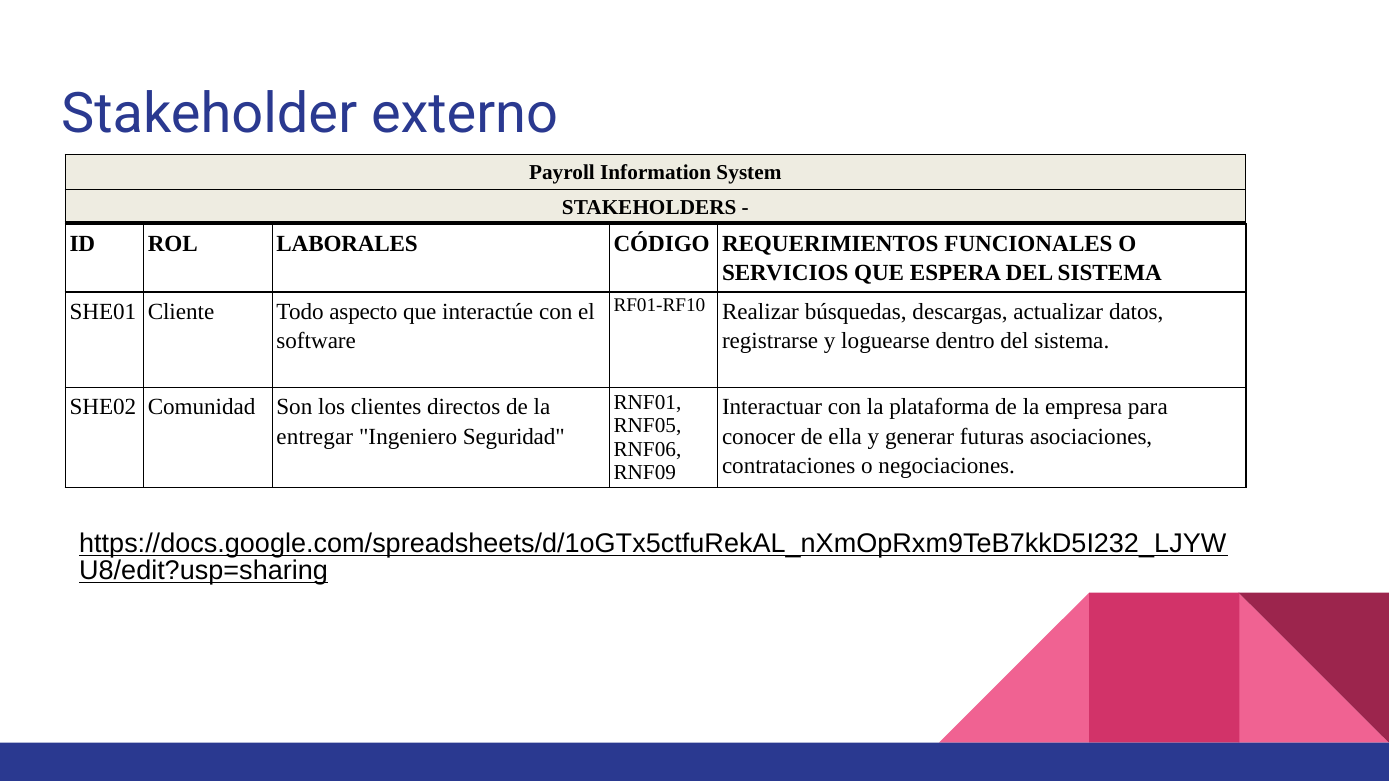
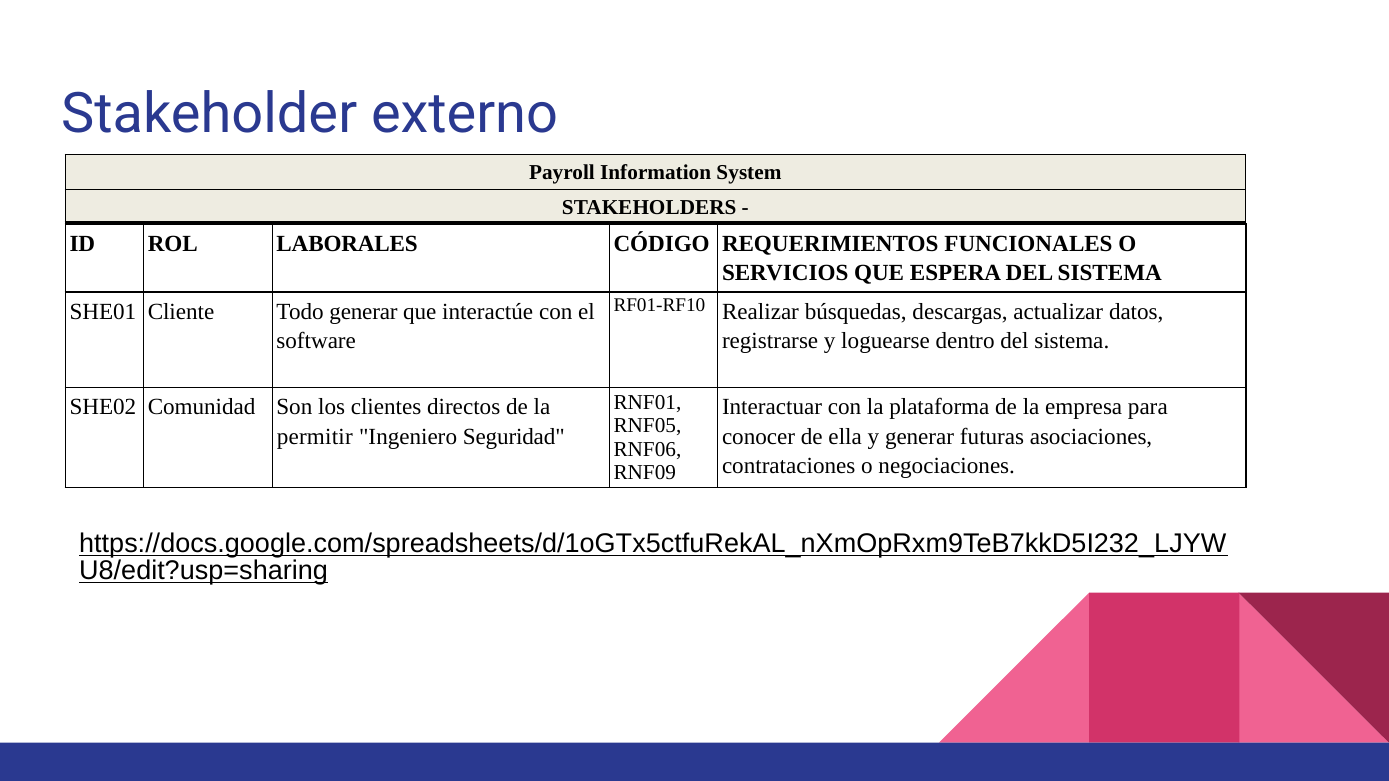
Todo aspecto: aspecto -> generar
entregar: entregar -> permitir
